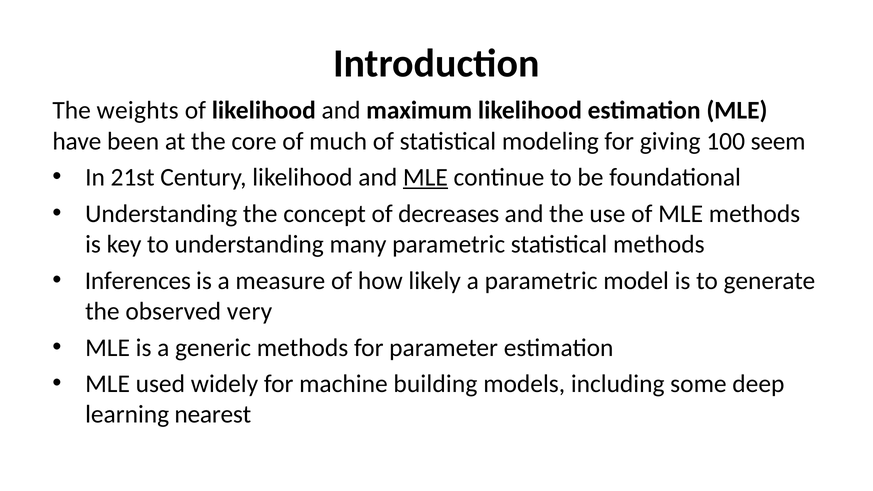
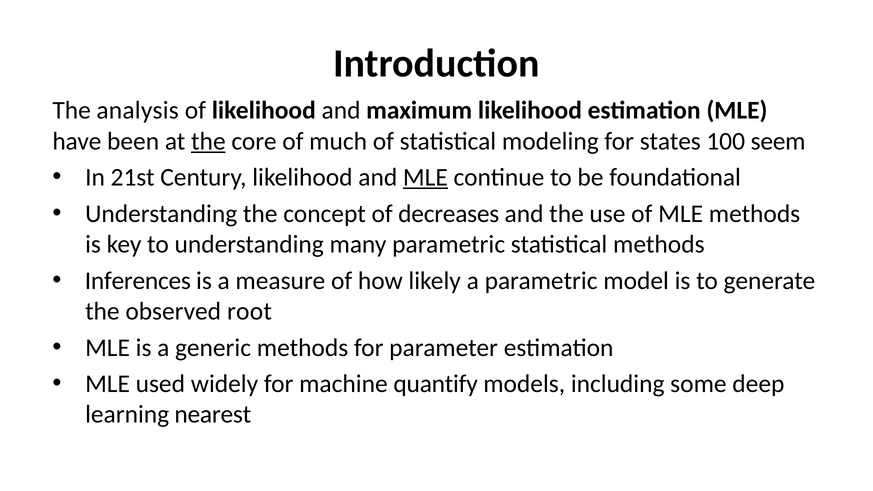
weights: weights -> analysis
the at (208, 141) underline: none -> present
giving: giving -> states
very: very -> root
building: building -> quantify
